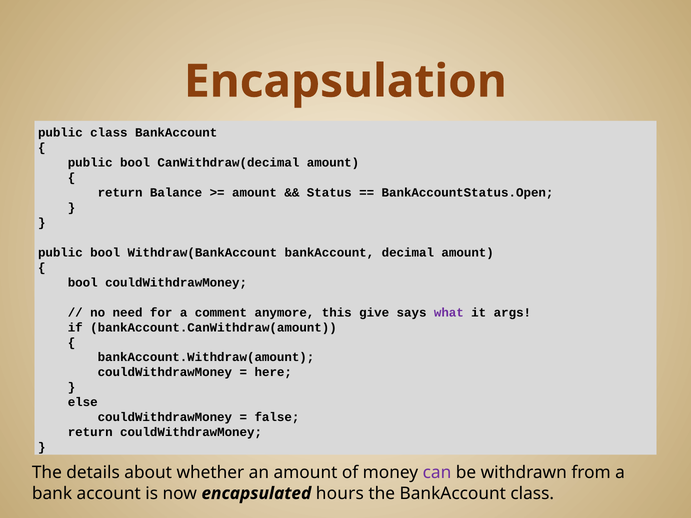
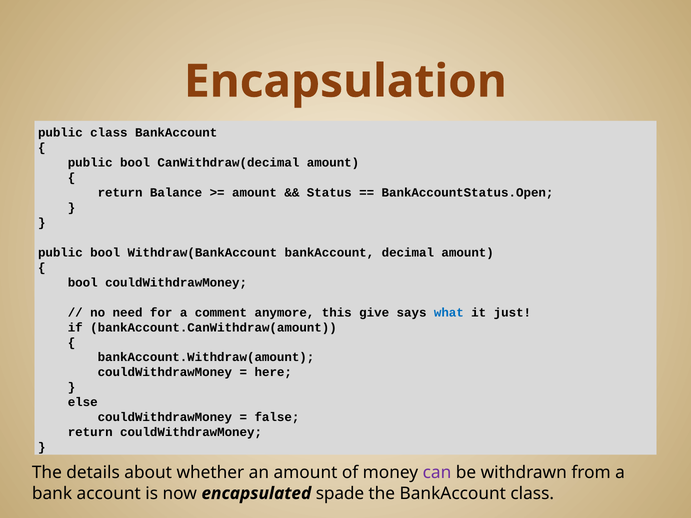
what colour: purple -> blue
args: args -> just
hours: hours -> spade
